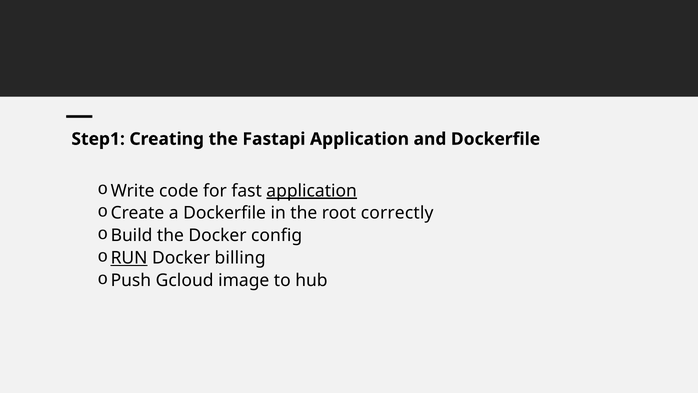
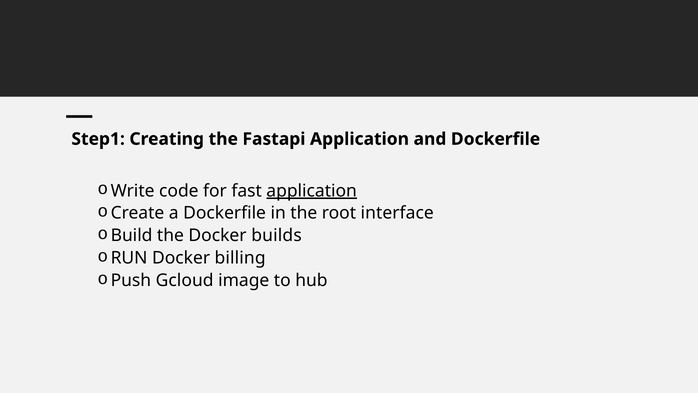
correctly: correctly -> interface
config: config -> builds
RUN underline: present -> none
